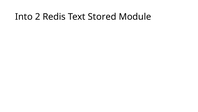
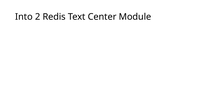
Stored: Stored -> Center
